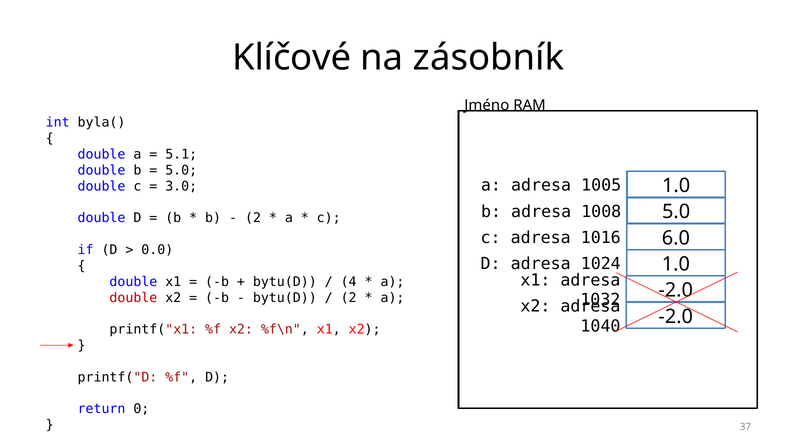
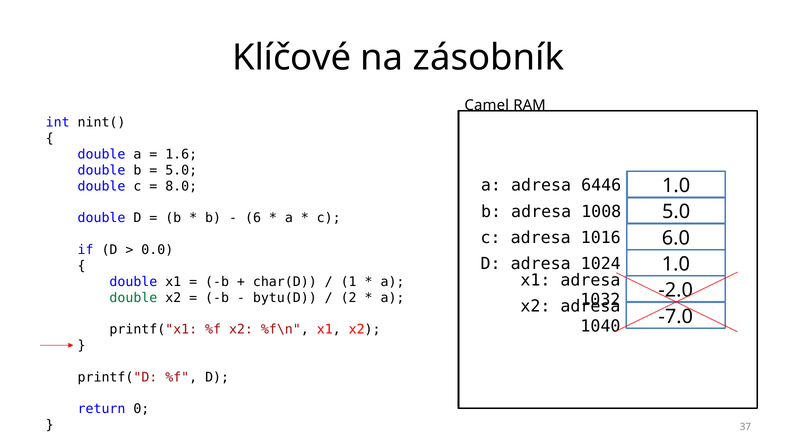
Jméno: Jméno -> Camel
byla(: byla( -> nint(
5.1: 5.1 -> 1.6
1005: 1005 -> 6446
3.0: 3.0 -> 8.0
2 at (253, 218): 2 -> 6
bytu(D at (285, 282): bytu(D -> char(D
4: 4 -> 1
double at (133, 298) colour: red -> green
-2.0 at (676, 317): -2.0 -> -7.0
